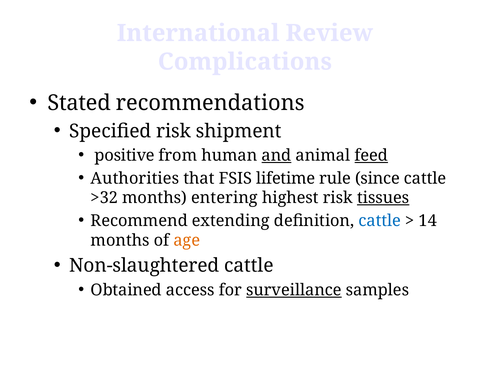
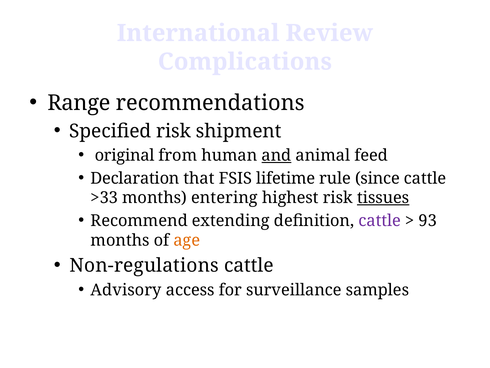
Stated: Stated -> Range
positive: positive -> original
feed underline: present -> none
Authorities: Authorities -> Declaration
>32: >32 -> >33
cattle at (380, 221) colour: blue -> purple
14: 14 -> 93
Non-slaughtered: Non-slaughtered -> Non-regulations
Obtained: Obtained -> Advisory
surveillance underline: present -> none
